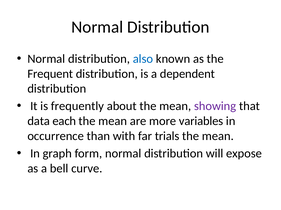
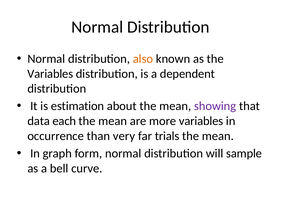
also colour: blue -> orange
Frequent at (50, 74): Frequent -> Variables
frequently: frequently -> estimation
with: with -> very
expose: expose -> sample
